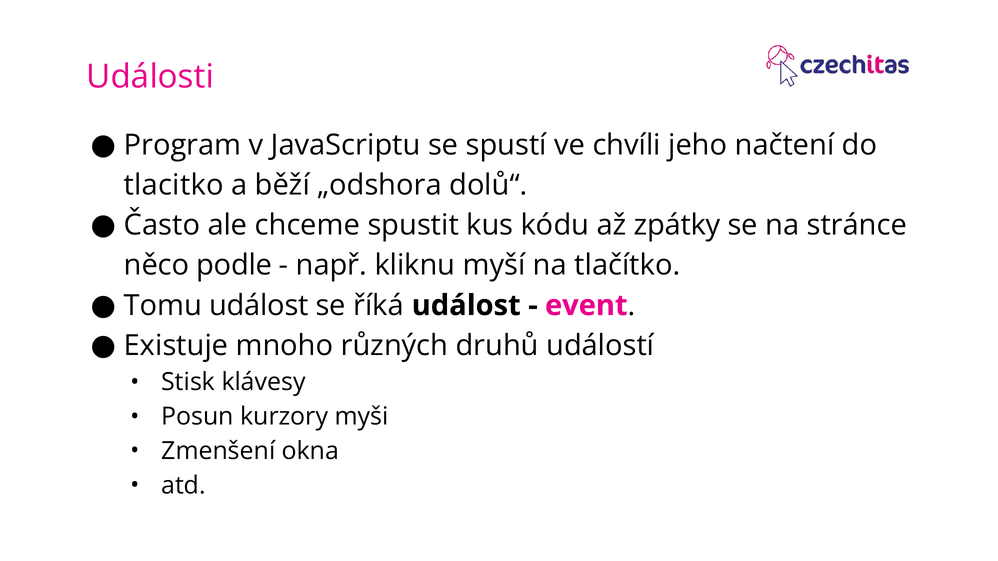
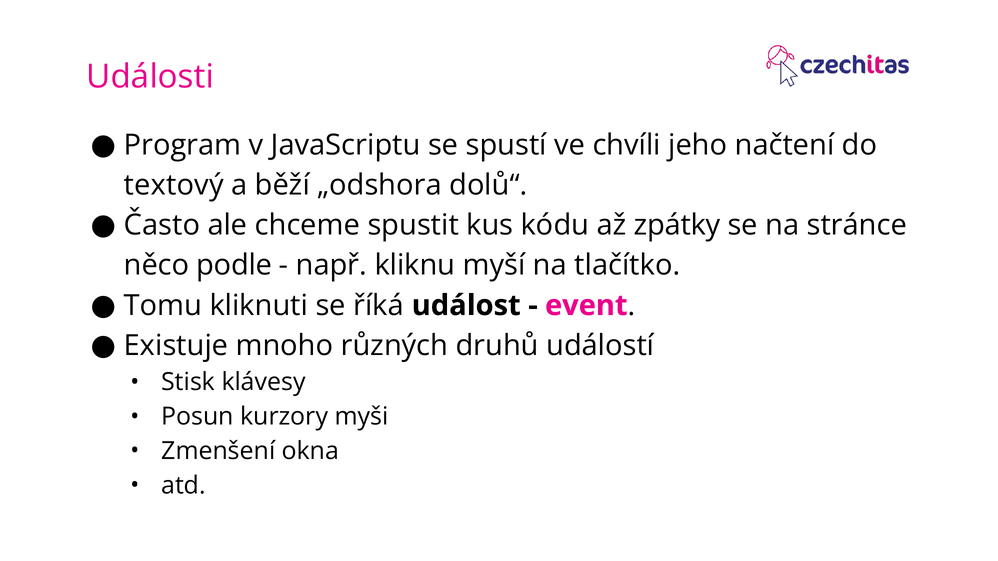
tlacitko: tlacitko -> textový
Tomu událost: událost -> kliknuti
